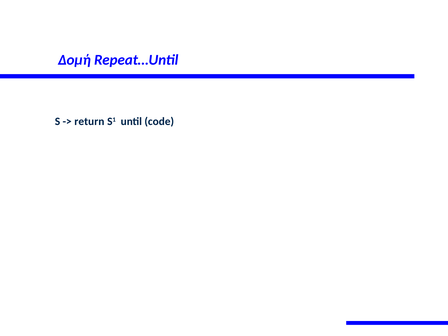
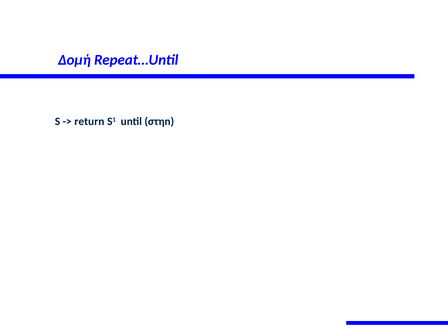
code: code -> στηn
